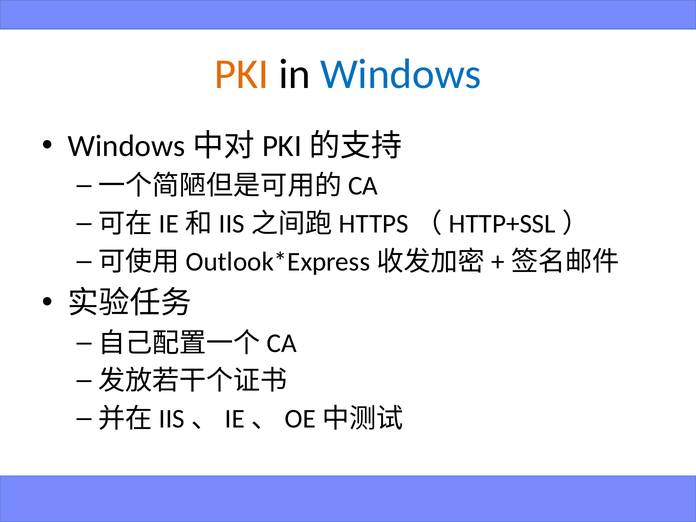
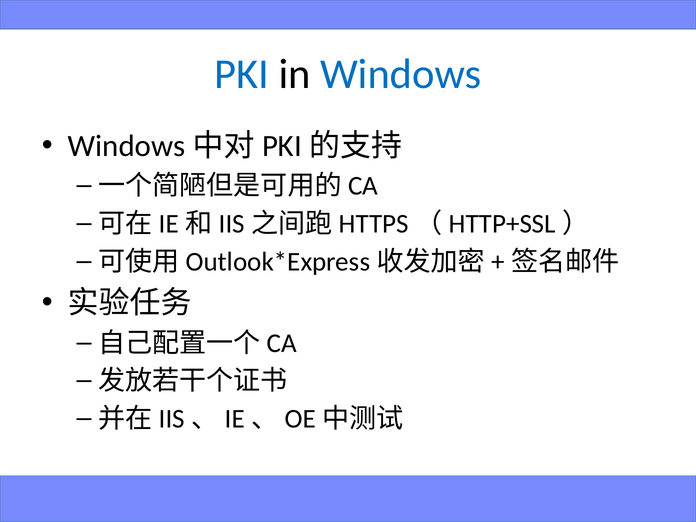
PKI colour: orange -> blue
